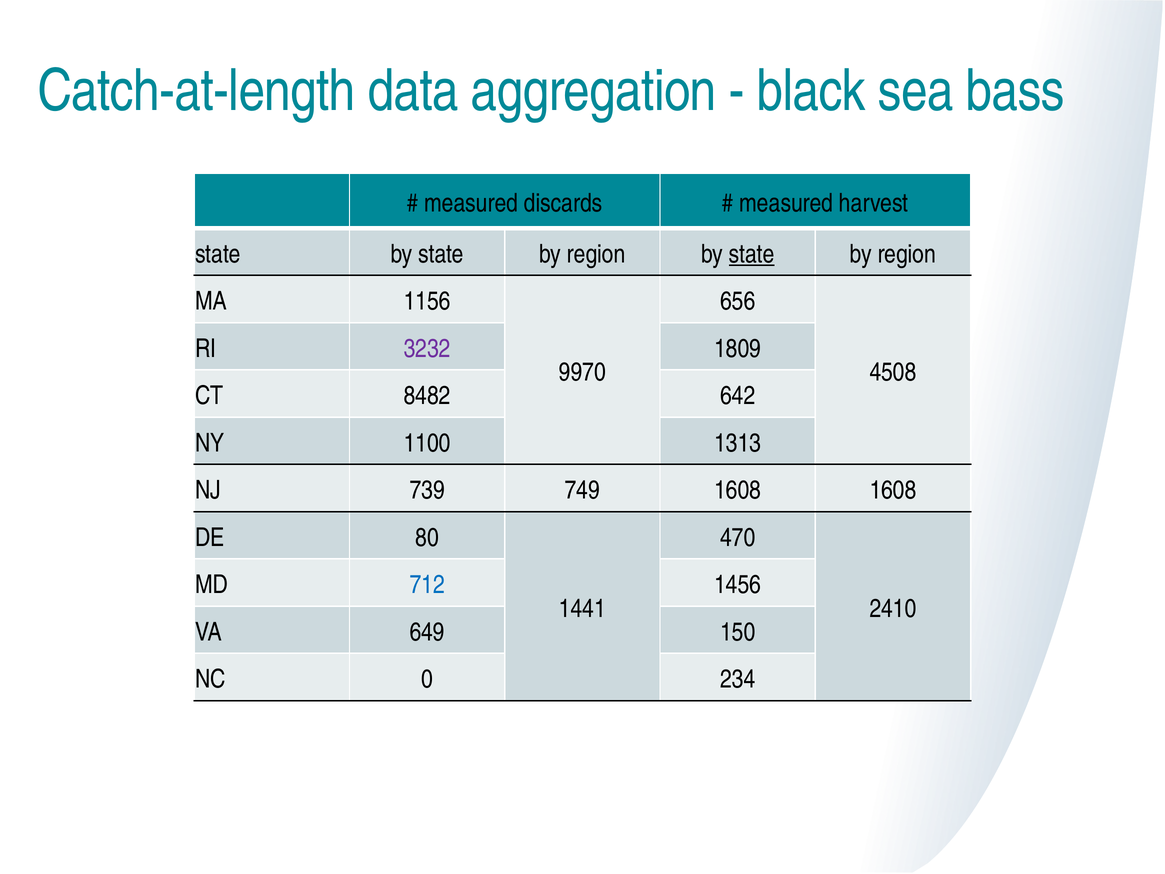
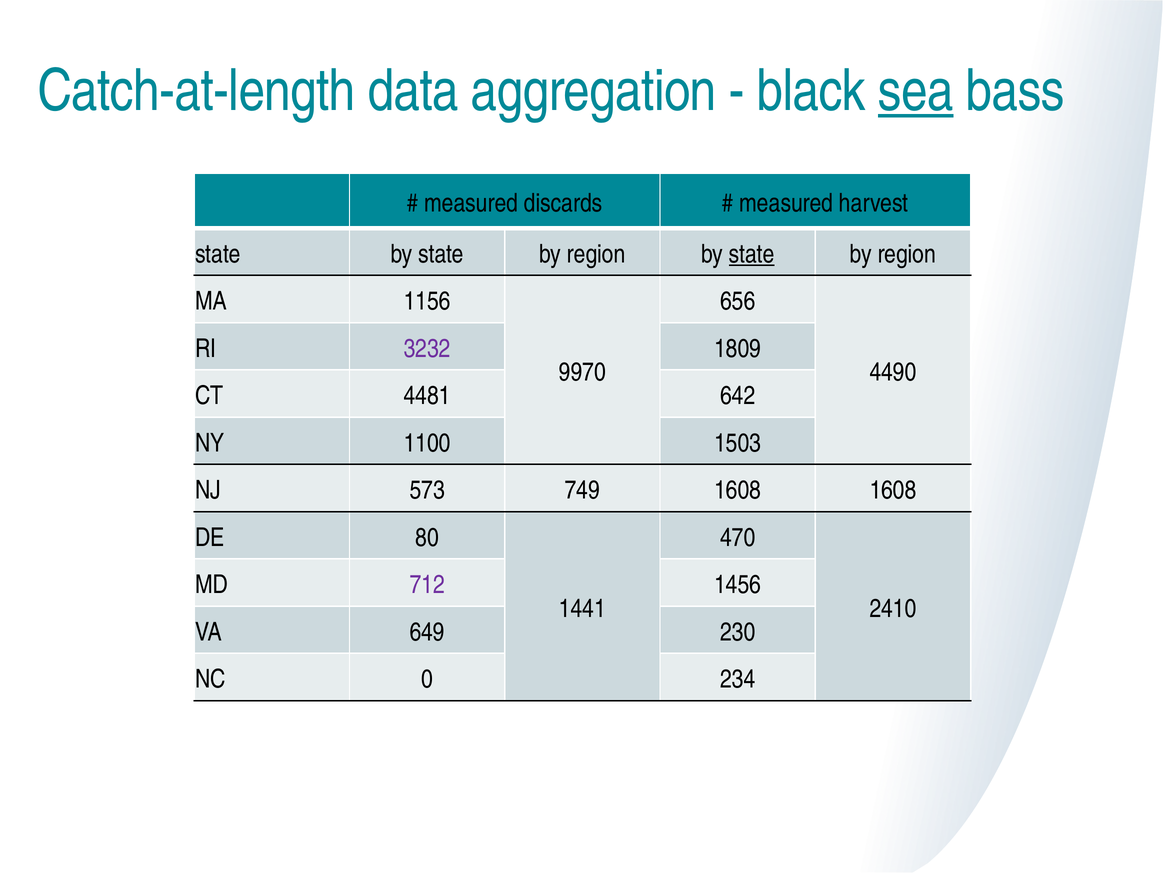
sea underline: none -> present
4508: 4508 -> 4490
8482: 8482 -> 4481
1313: 1313 -> 1503
739: 739 -> 573
712 colour: blue -> purple
150: 150 -> 230
